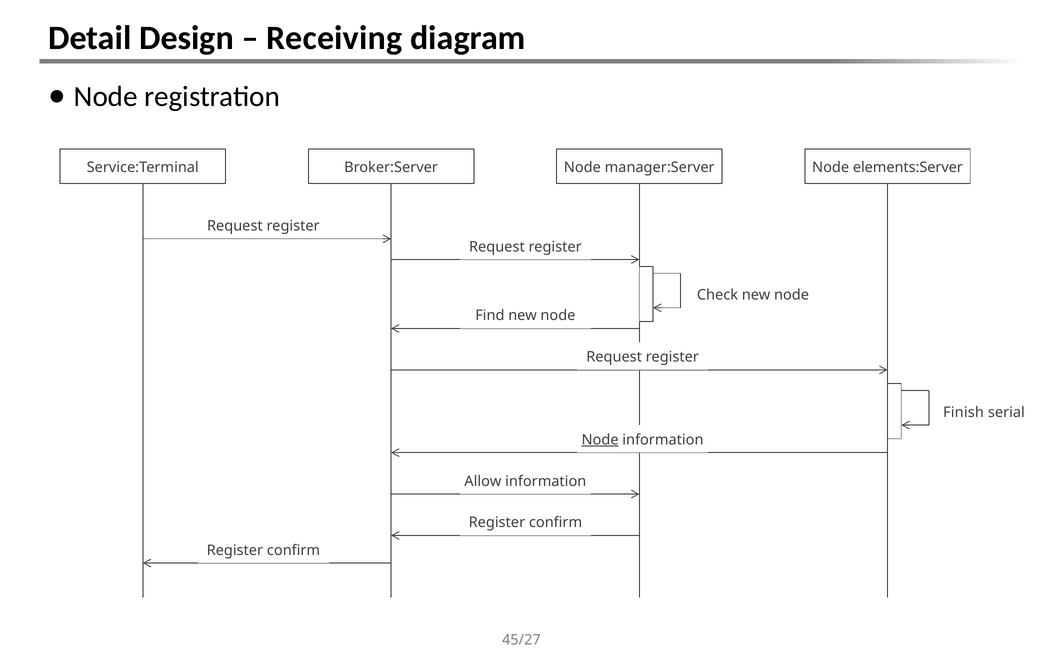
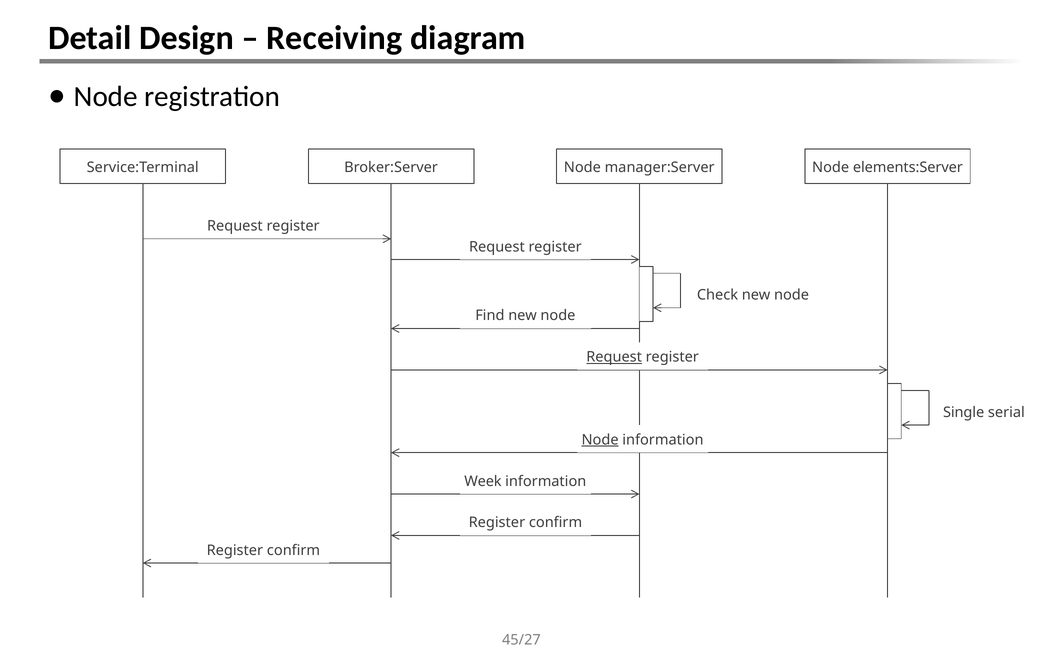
Request at (614, 357) underline: none -> present
Finish: Finish -> Single
Allow: Allow -> Week
